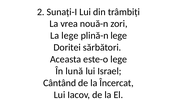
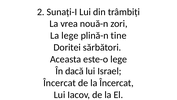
plină-n lege: lege -> tine
lună: lună -> dacă
Cântând at (60, 83): Cântând -> Încercat
